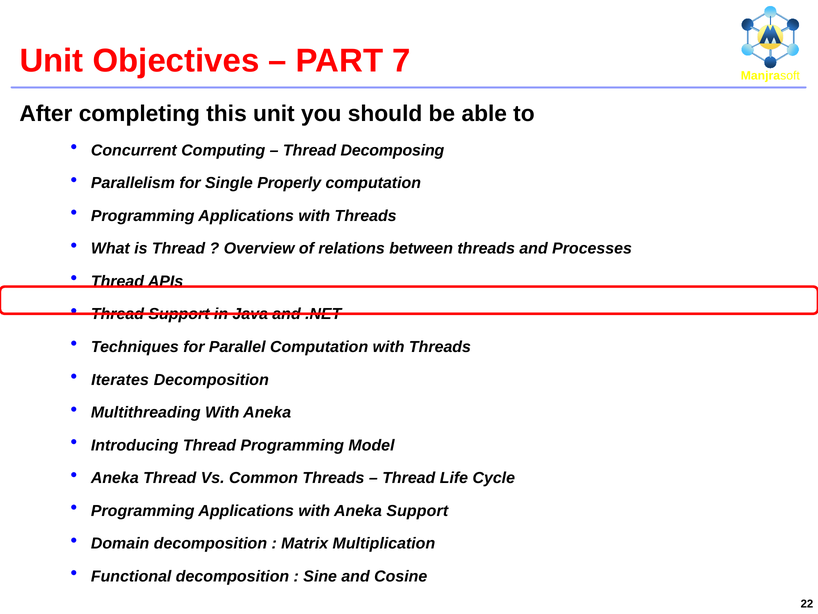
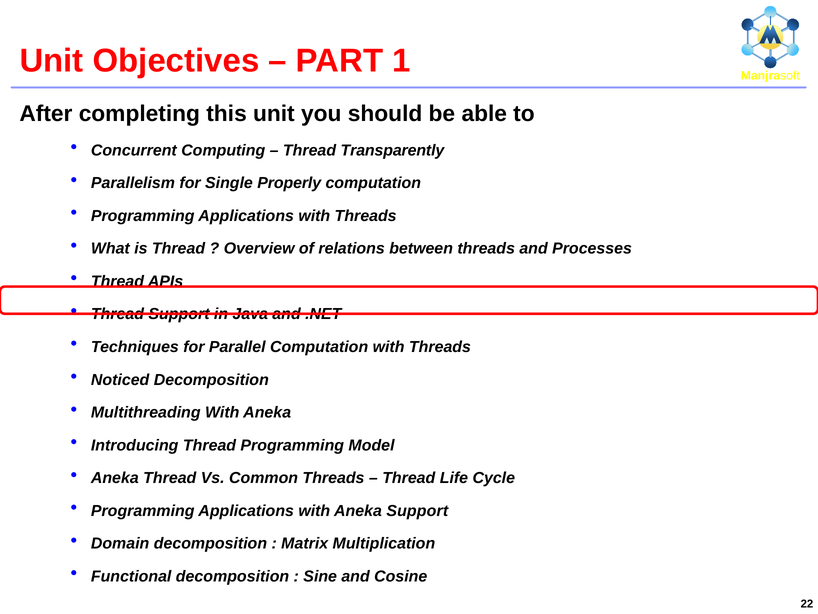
7: 7 -> 1
Decomposing: Decomposing -> Transparently
Iterates: Iterates -> Noticed
